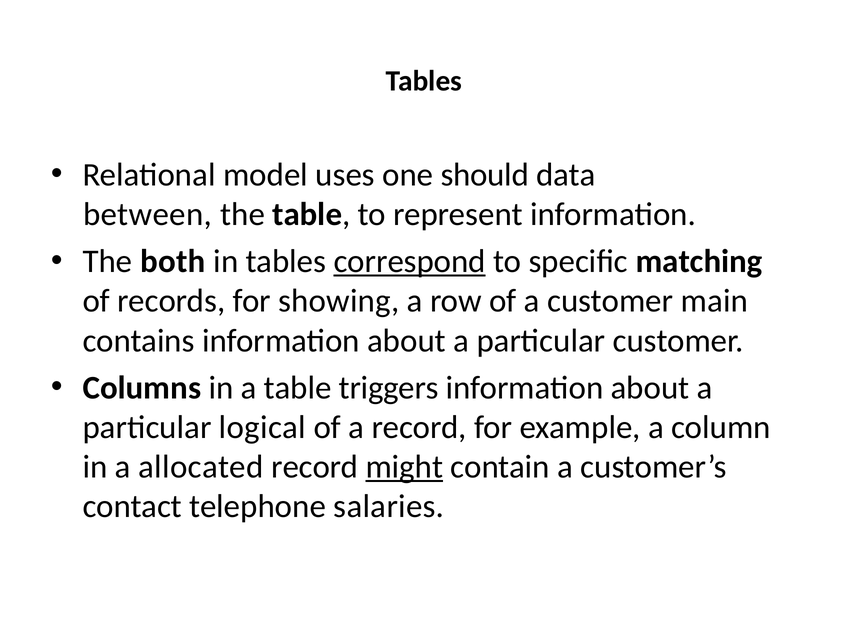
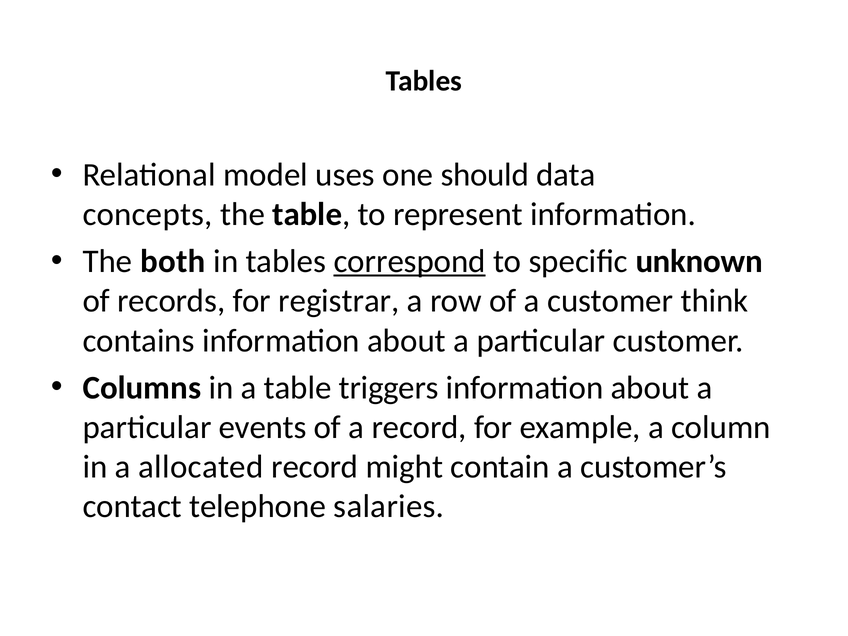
between: between -> concepts
matching: matching -> unknown
showing: showing -> registrar
main: main -> think
logical: logical -> events
might underline: present -> none
